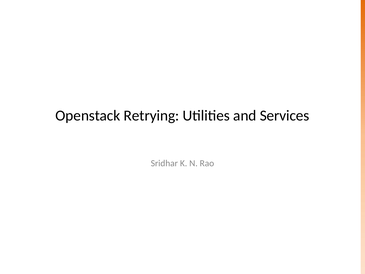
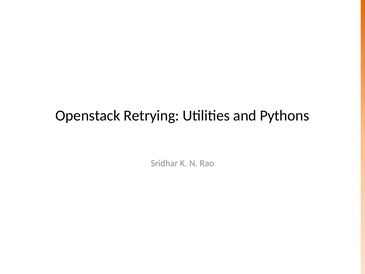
Services: Services -> Pythons
